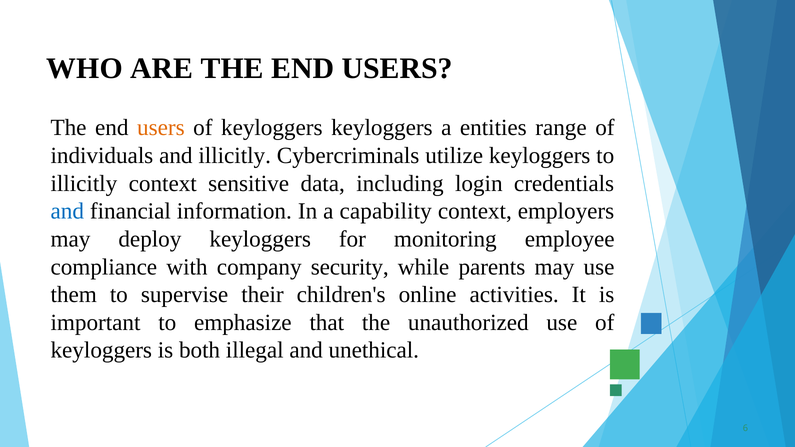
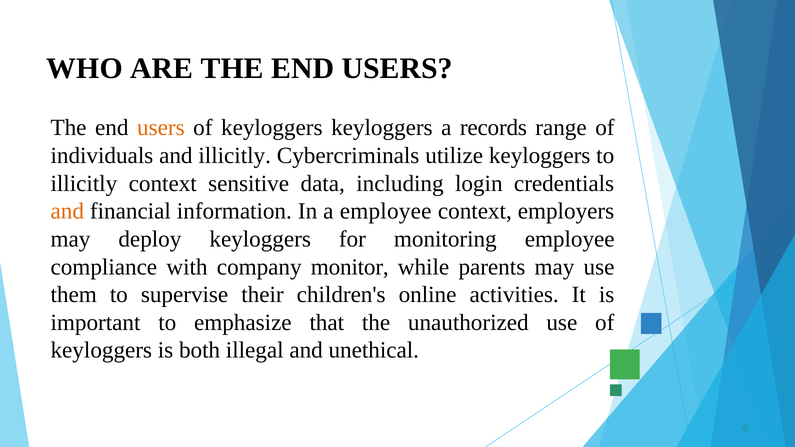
entities: entities -> records
and at (67, 211) colour: blue -> orange
a capability: capability -> employee
security: security -> monitor
